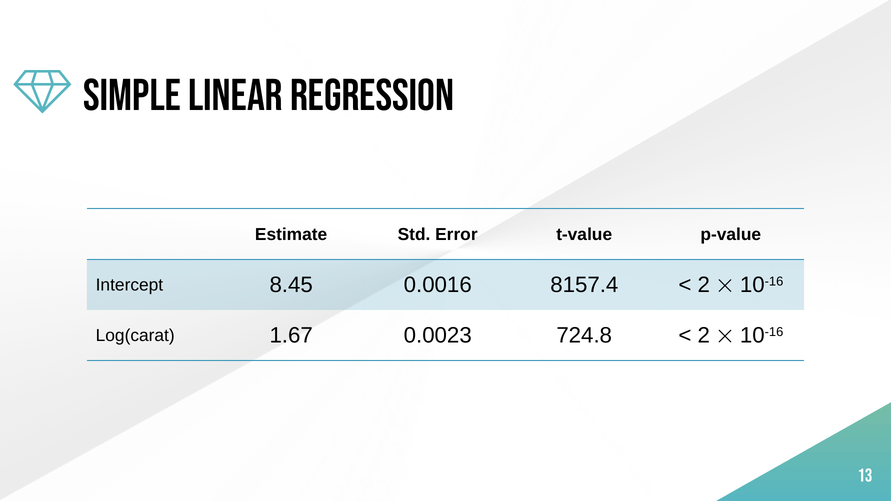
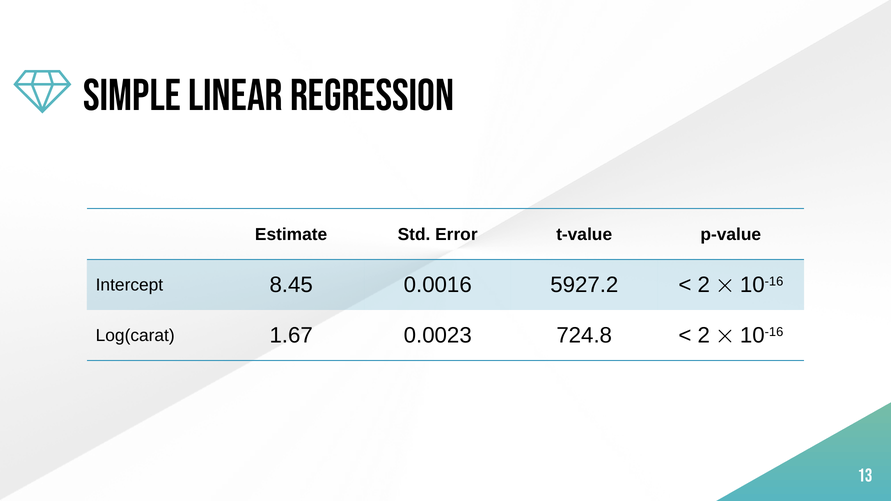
8157.4: 8157.4 -> 5927.2
